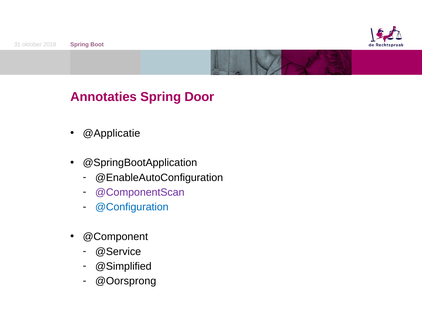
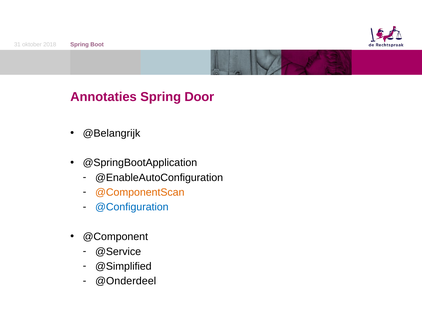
@Applicatie: @Applicatie -> @Belangrijk
@ComponentScan colour: purple -> orange
@Oorsprong: @Oorsprong -> @Onderdeel
